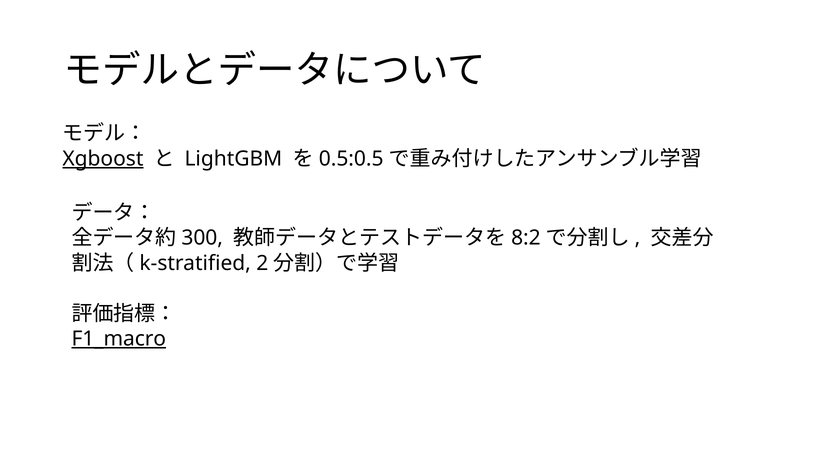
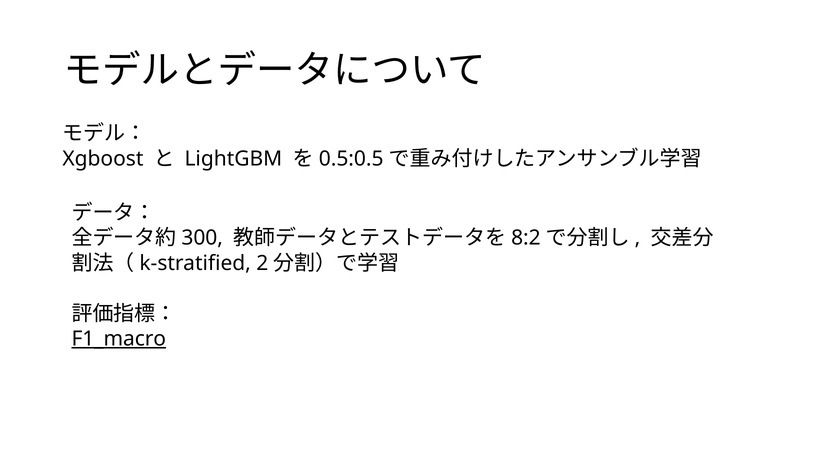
Xgboost underline: present -> none
